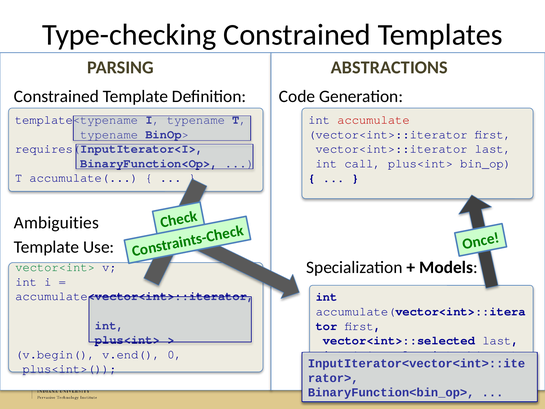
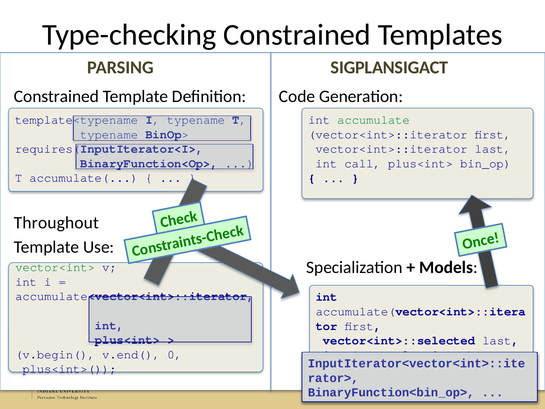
ABSTRACTIONS: ABSTRACTIONS -> SIGPLANSIGACT
accumulate colour: red -> green
Ambiguities: Ambiguities -> Throughout
